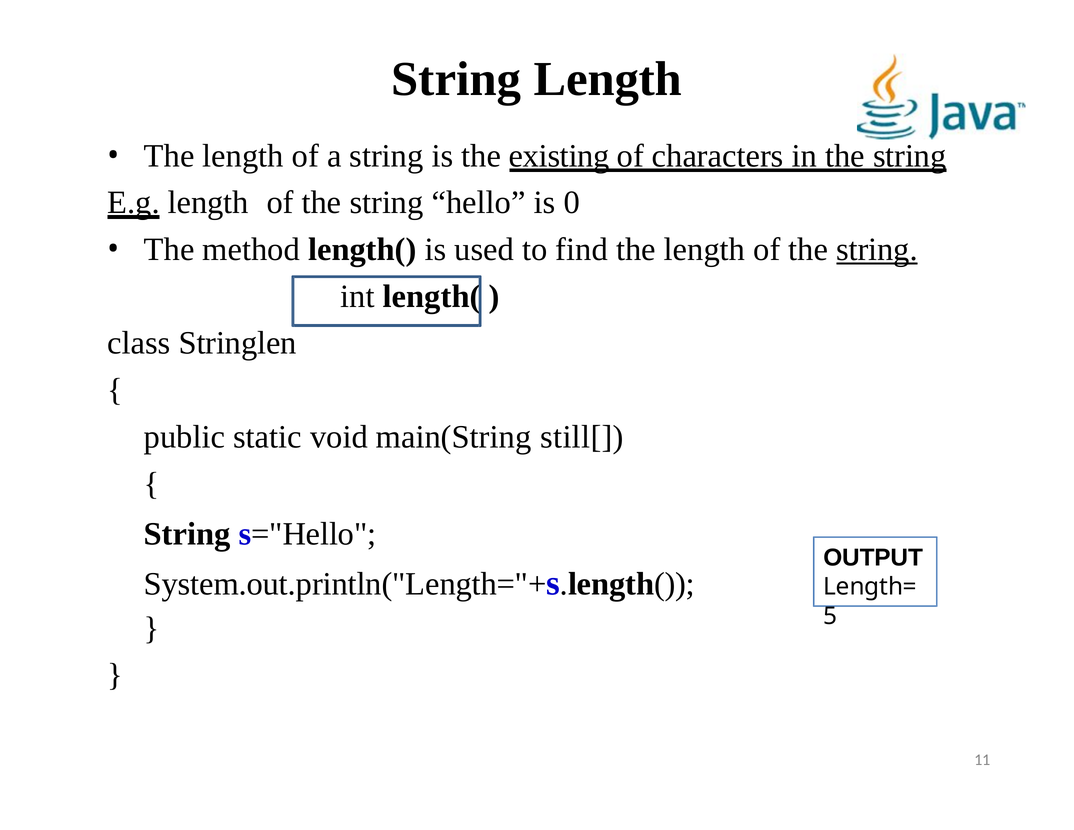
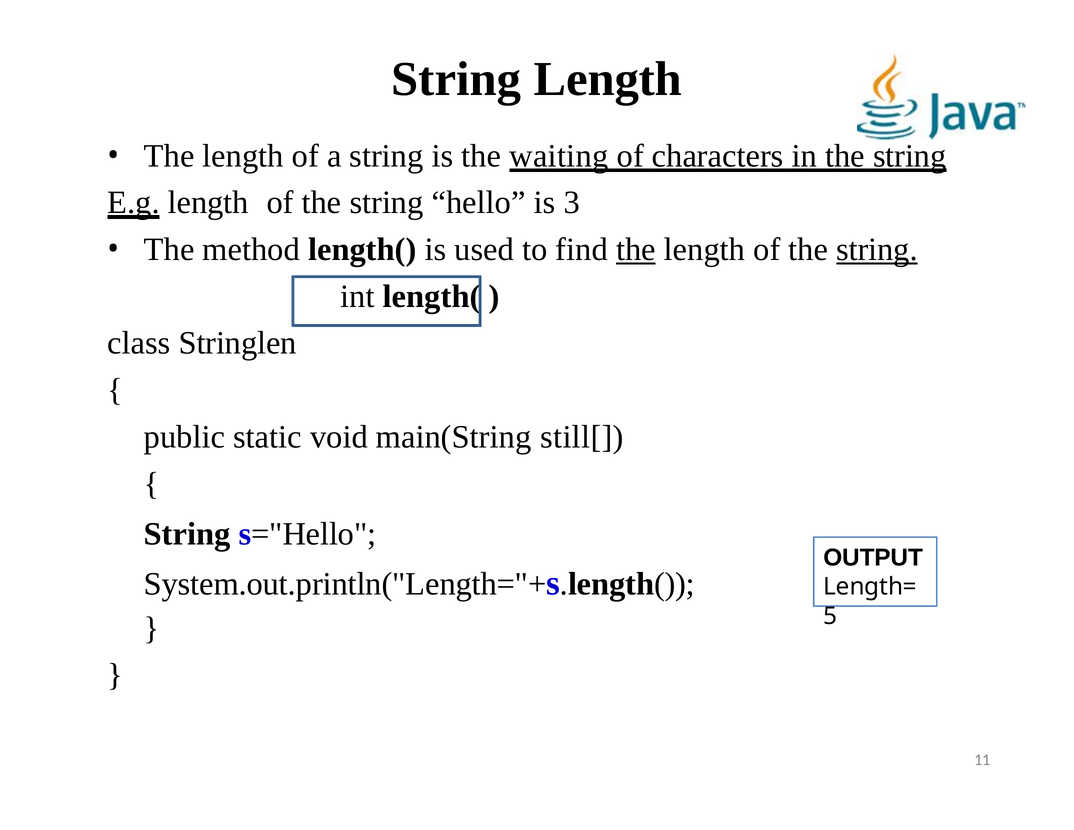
existing: existing -> waiting
0: 0 -> 3
the at (636, 249) underline: none -> present
